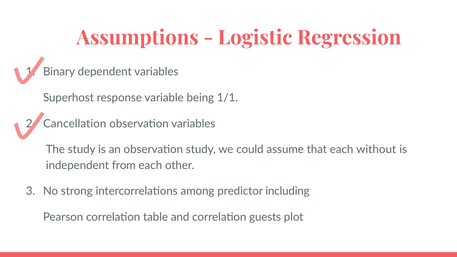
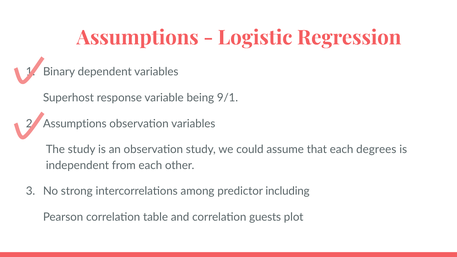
1/1: 1/1 -> 9/1
Cancellation at (75, 124): Cancellation -> Assumptions
without: without -> degrees
